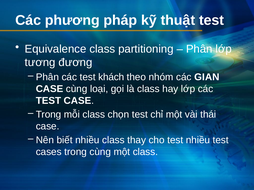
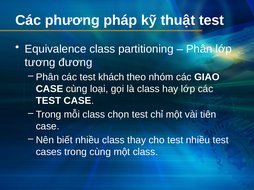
GIAN: GIAN -> GIAO
thái: thái -> tiên
